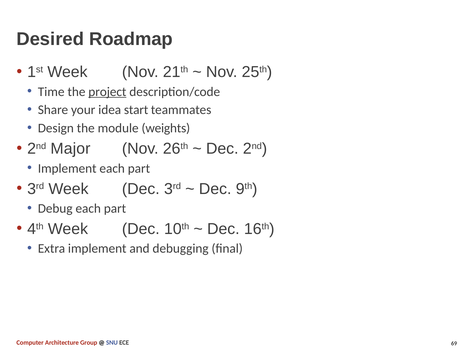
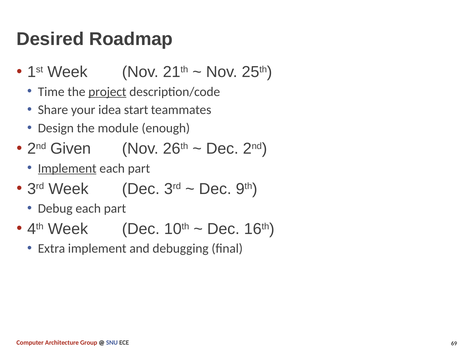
weights: weights -> enough
Major: Major -> Given
Implement at (67, 169) underline: none -> present
